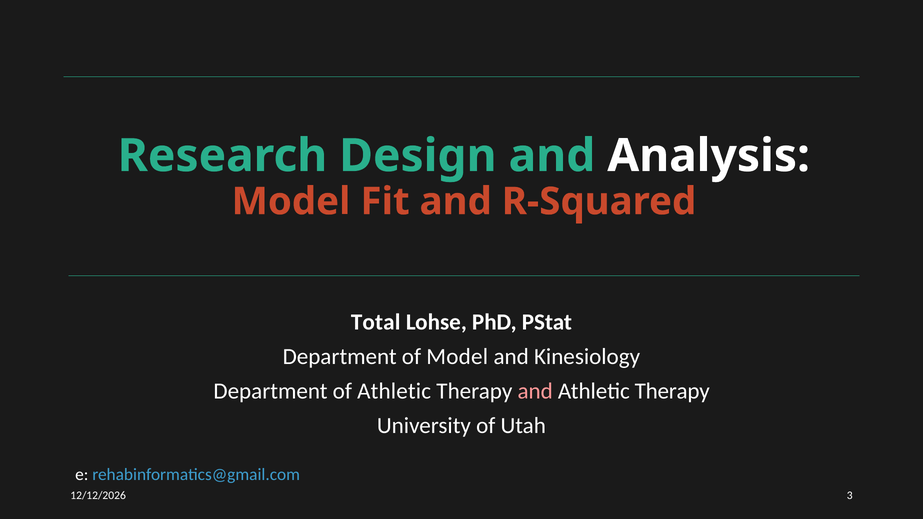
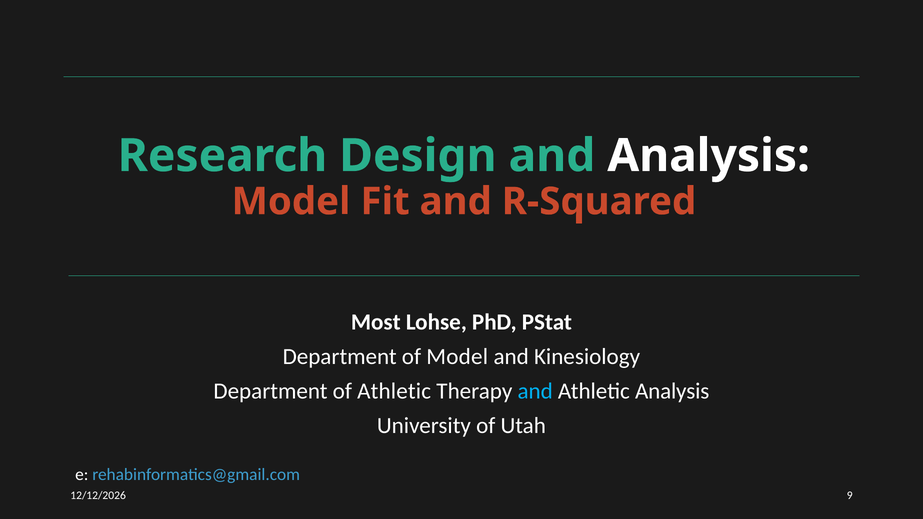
Total: Total -> Most
and at (535, 391) colour: pink -> light blue
Therapy at (672, 391): Therapy -> Analysis
3: 3 -> 9
